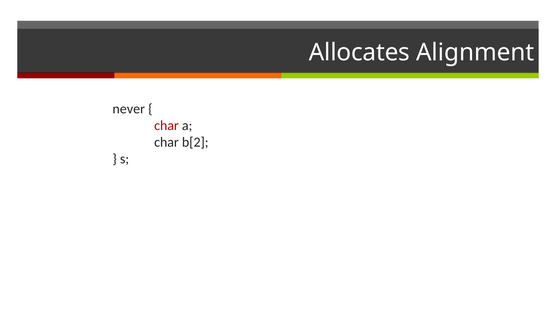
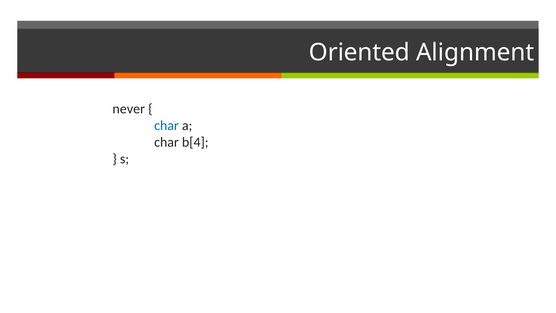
Allocates: Allocates -> Oriented
char at (167, 125) colour: red -> blue
b[2: b[2 -> b[4
